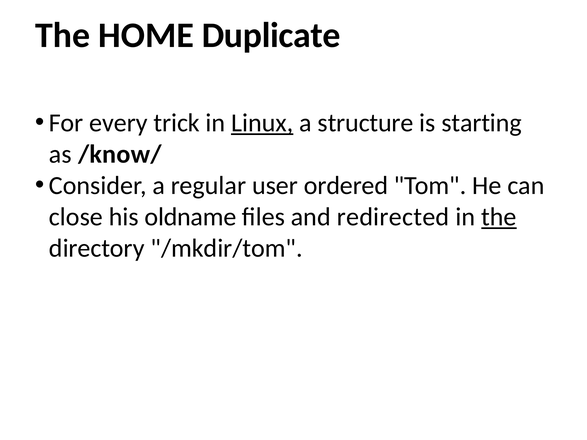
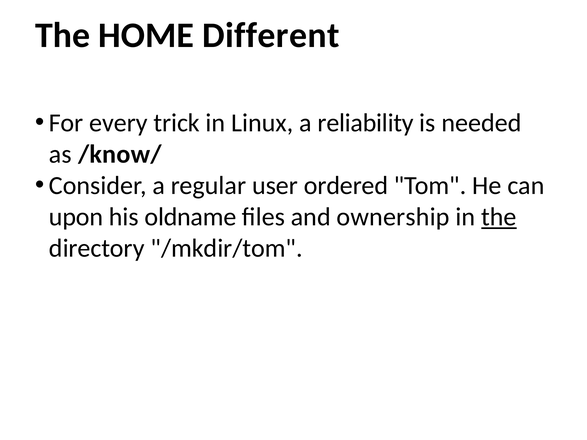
Duplicate: Duplicate -> Different
Linux underline: present -> none
structure: structure -> reliability
starting: starting -> needed
close: close -> upon
redirected: redirected -> ownership
